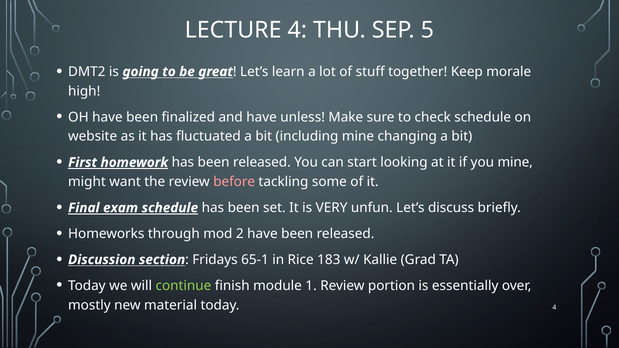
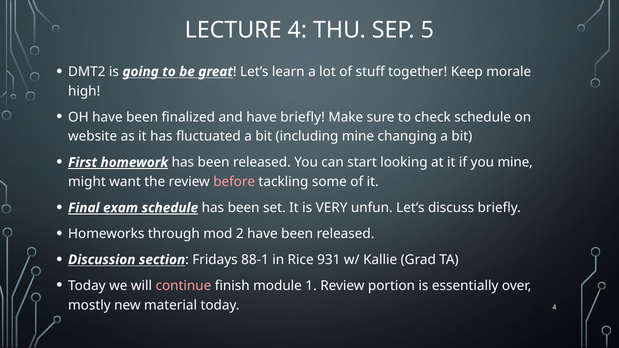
have unless: unless -> briefly
65-1: 65-1 -> 88-1
183: 183 -> 931
continue colour: light green -> pink
